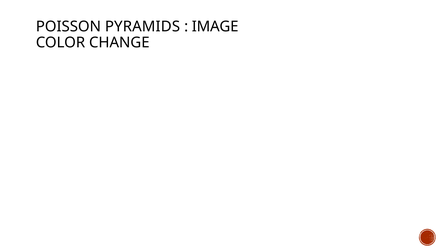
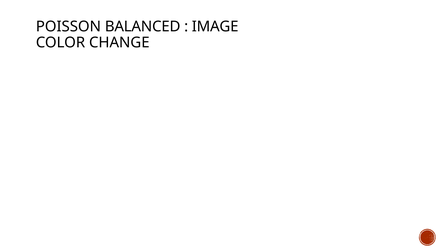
PYRAMIDS: PYRAMIDS -> BALANCED
